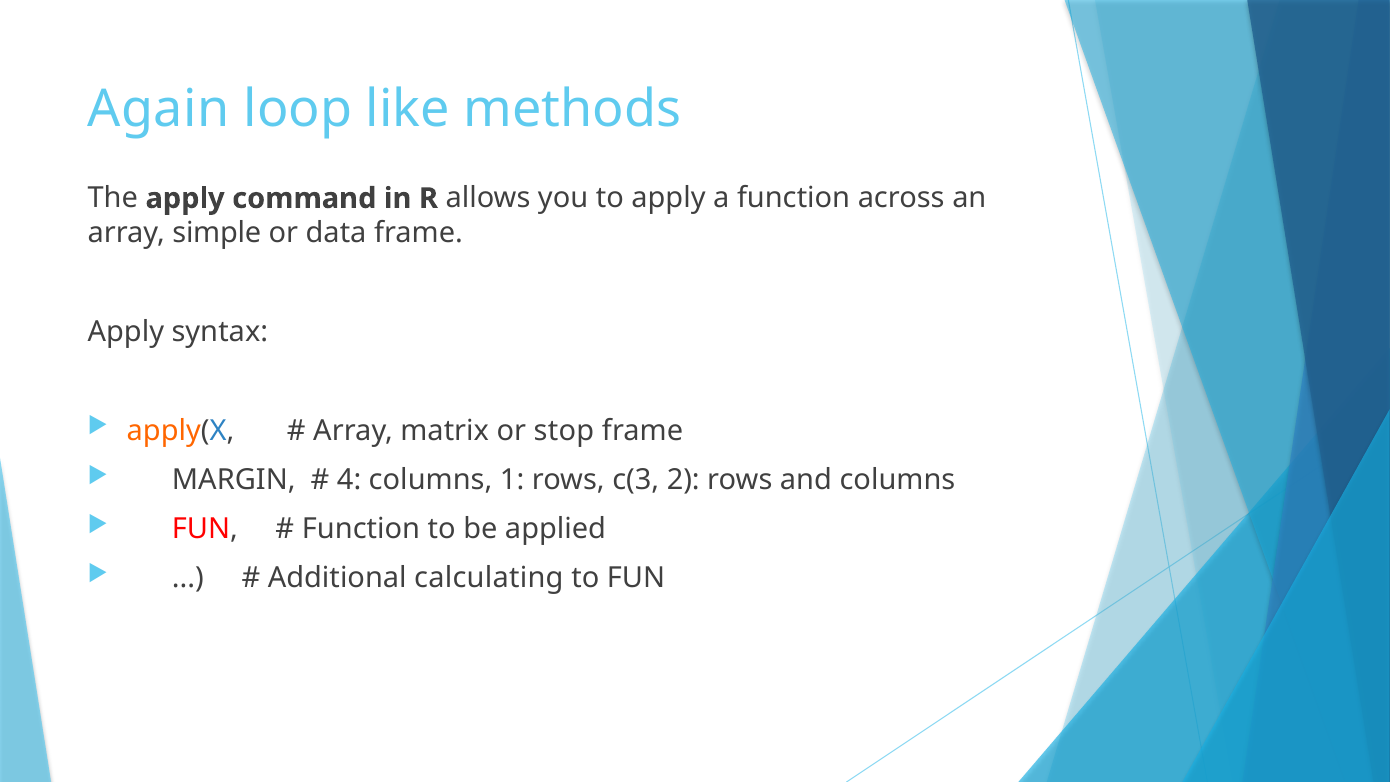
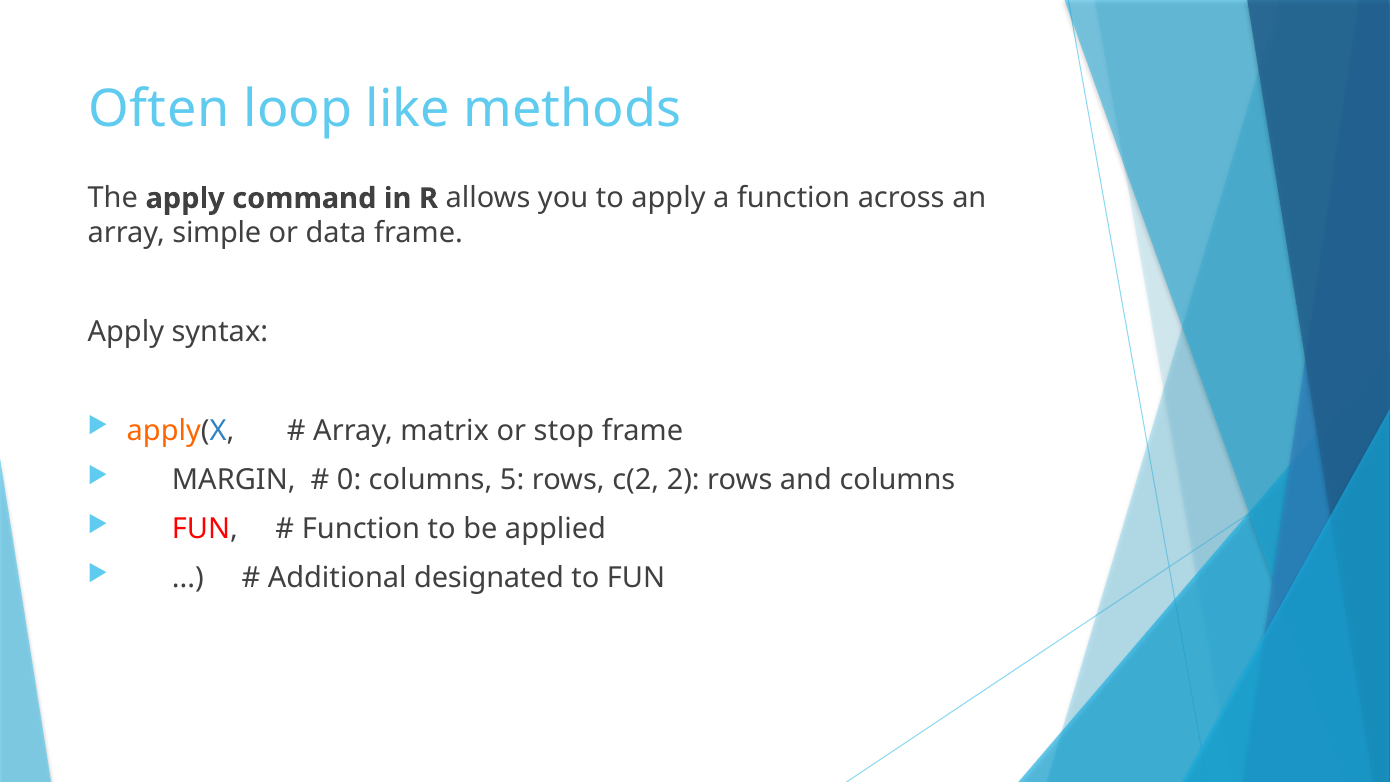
Again: Again -> Often
4: 4 -> 0
1: 1 -> 5
c(3: c(3 -> c(2
calculating: calculating -> designated
